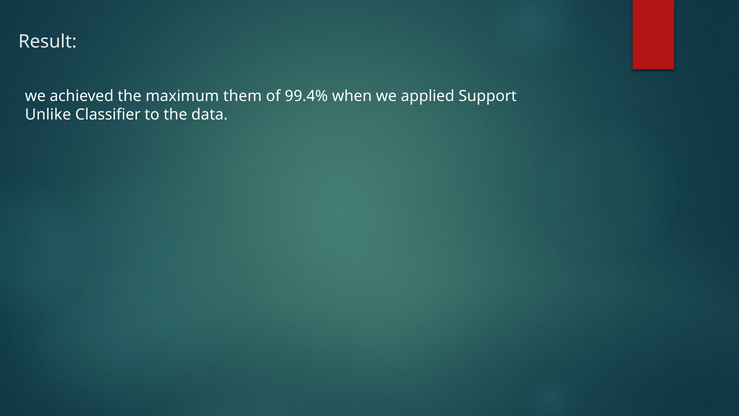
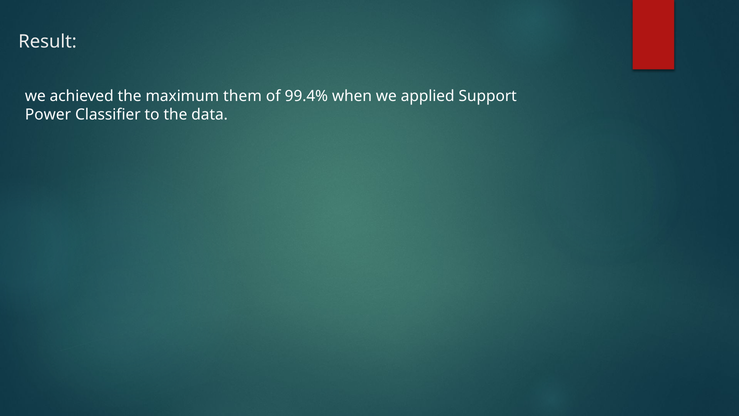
Unlike: Unlike -> Power
